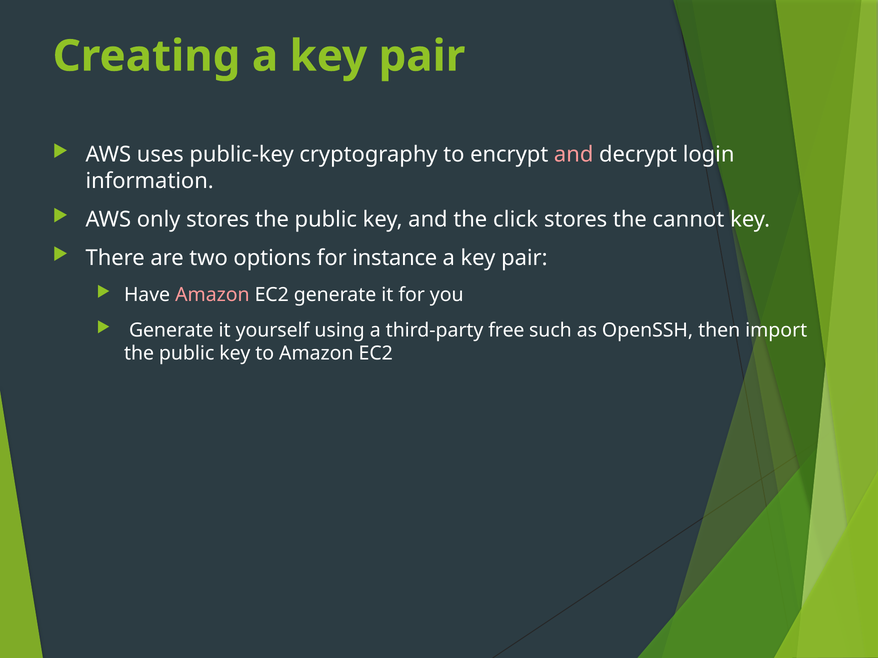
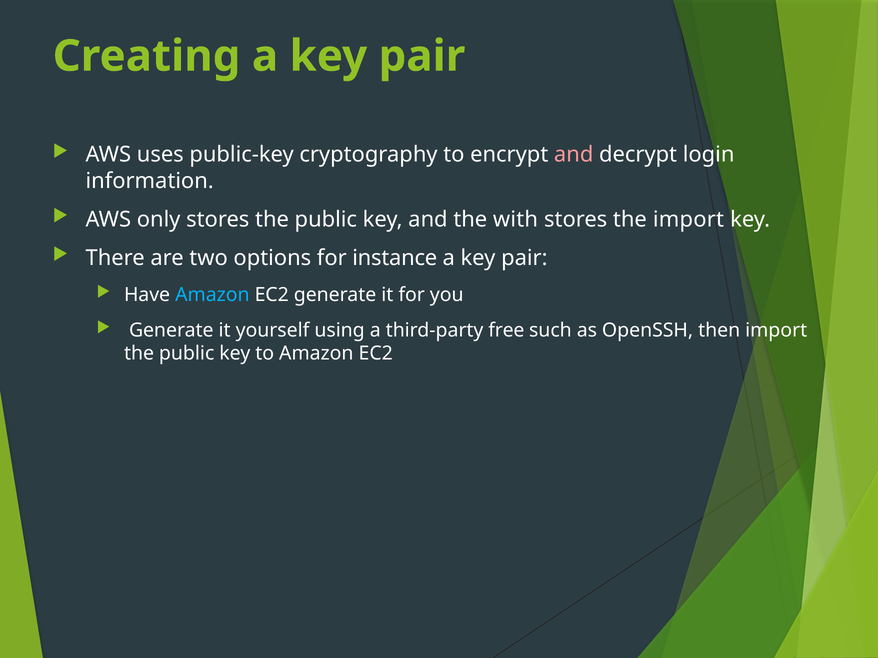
click: click -> with
the cannot: cannot -> import
Amazon at (212, 295) colour: pink -> light blue
